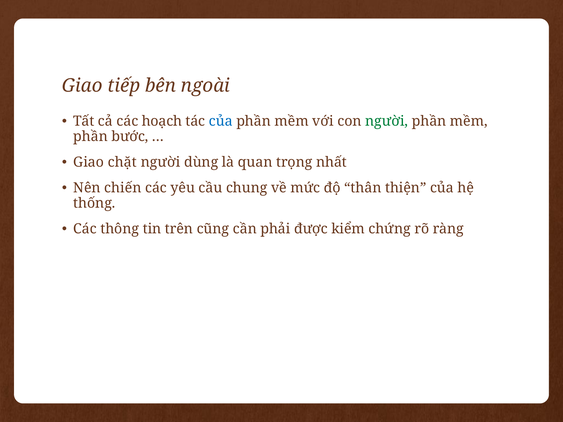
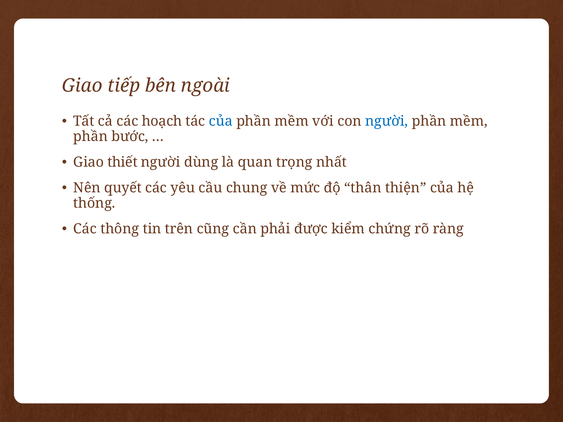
người at (387, 121) colour: green -> blue
chặt: chặt -> thiết
chiến: chiến -> quyết
